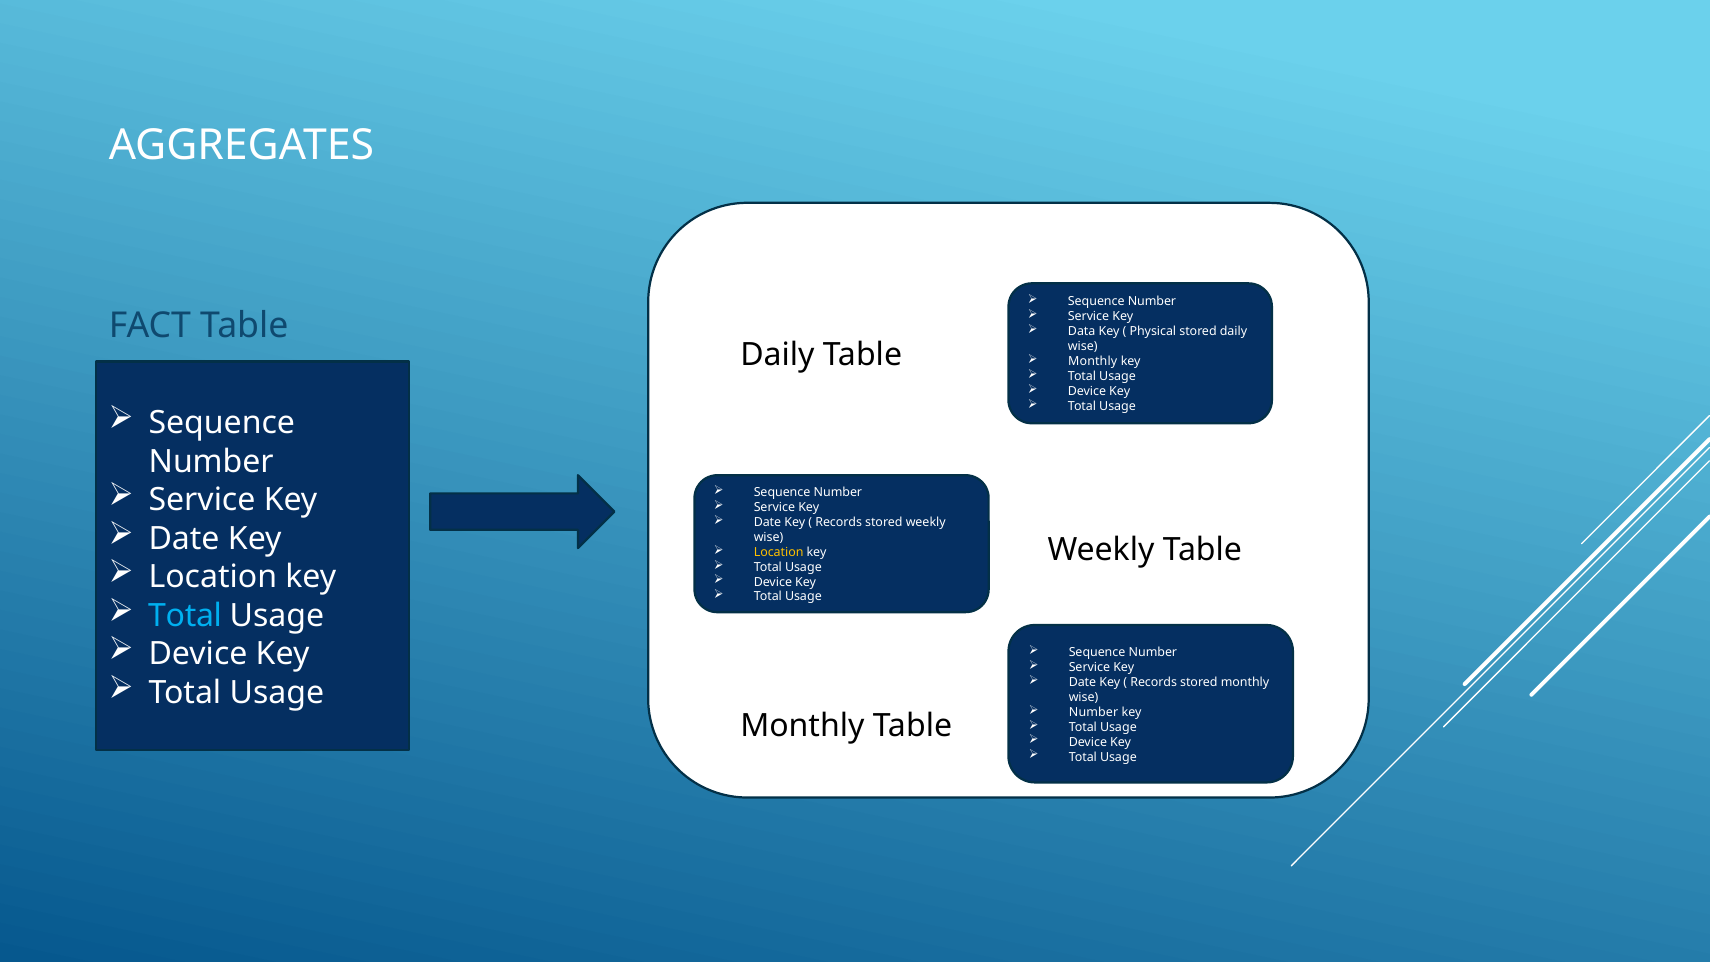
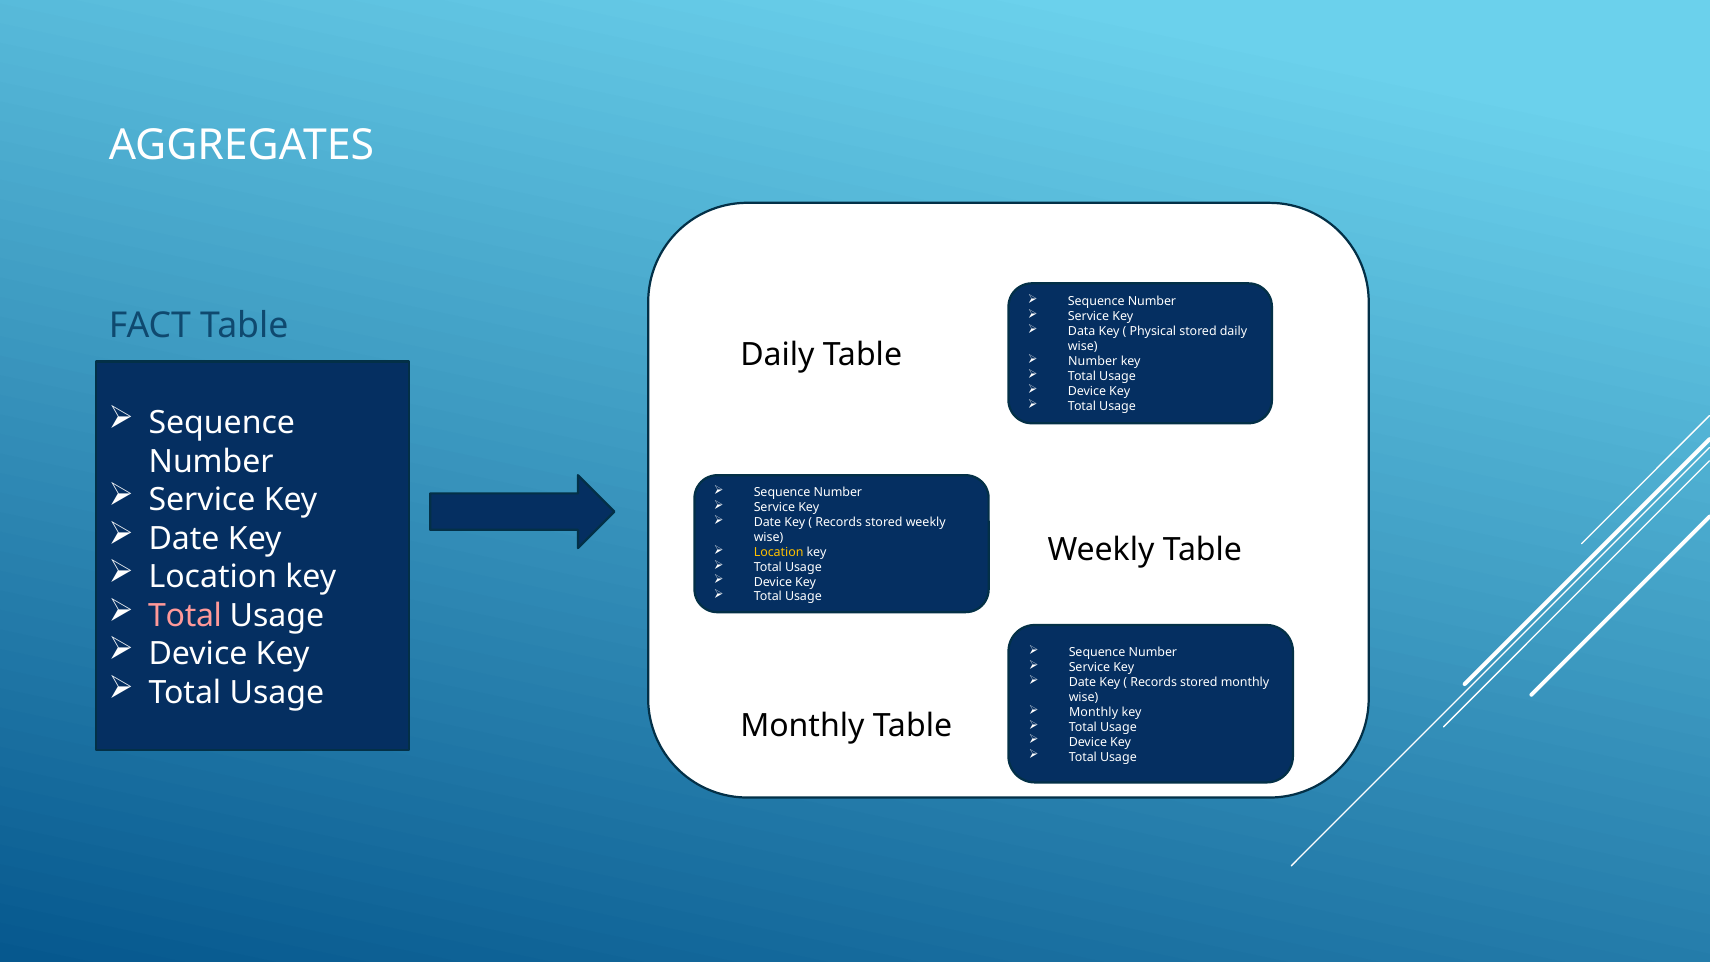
Monthly at (1093, 362): Monthly -> Number
Total at (185, 616) colour: light blue -> pink
Number at (1094, 712): Number -> Monthly
